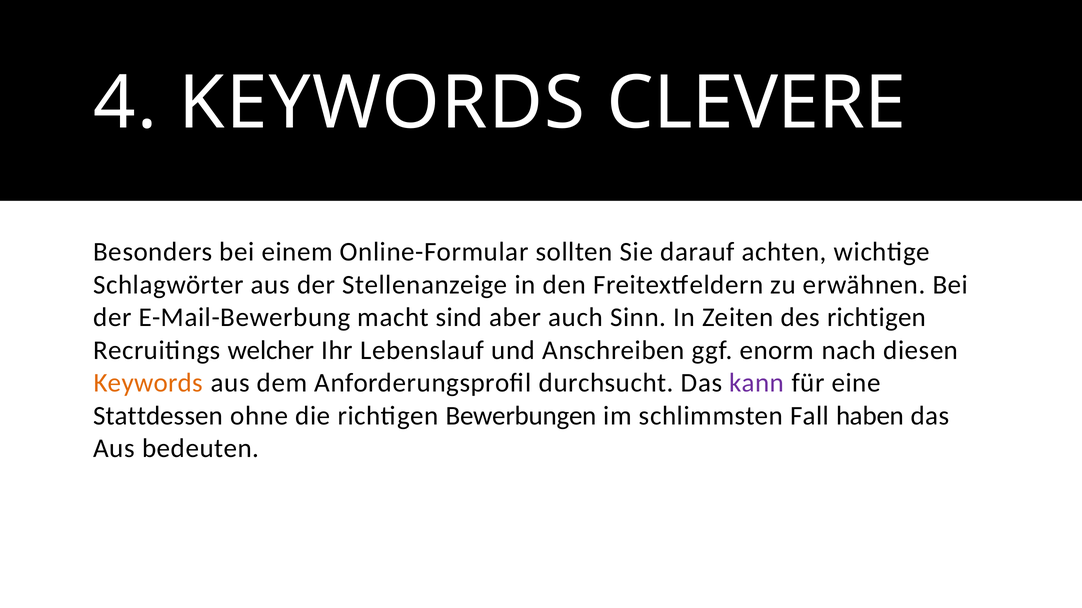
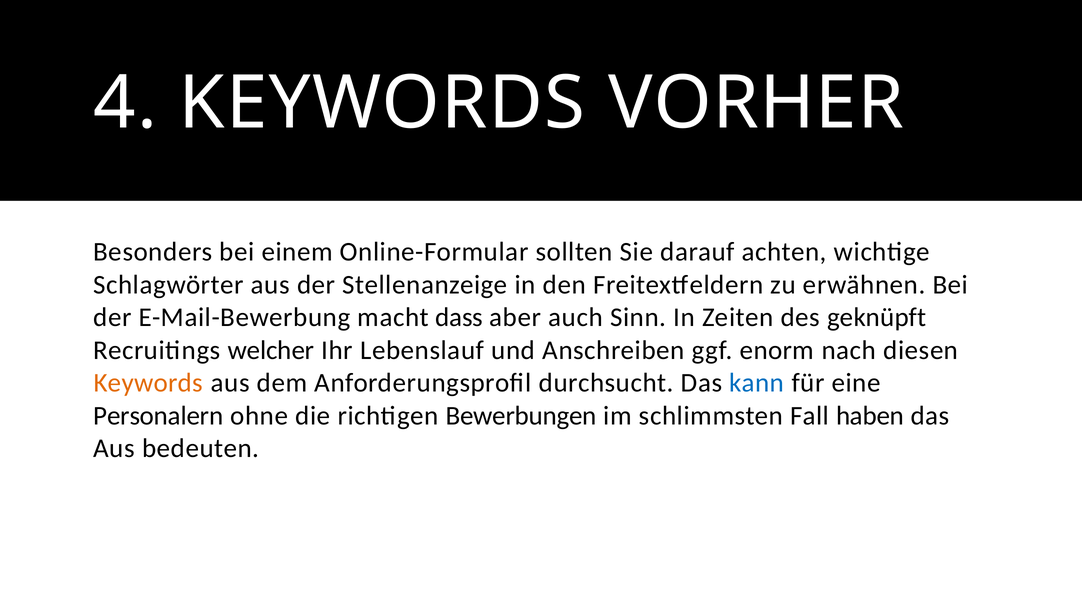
CLEVERE: CLEVERE -> VORHER
sind: sind -> dass
des richtigen: richtigen -> geknüpft
kann colour: purple -> blue
Stattdessen: Stattdessen -> Personalern
